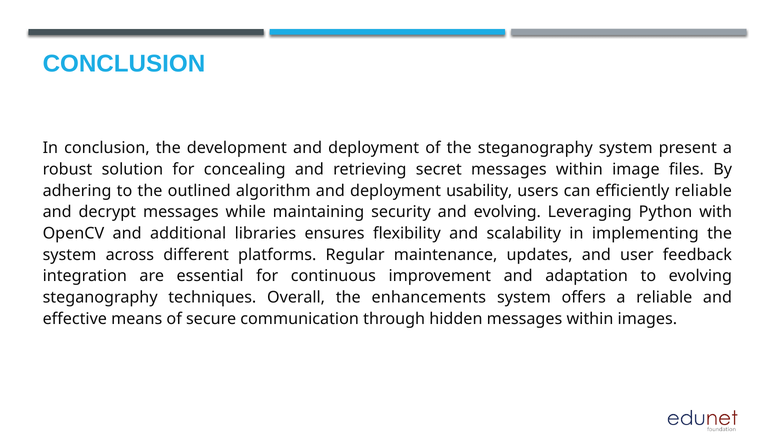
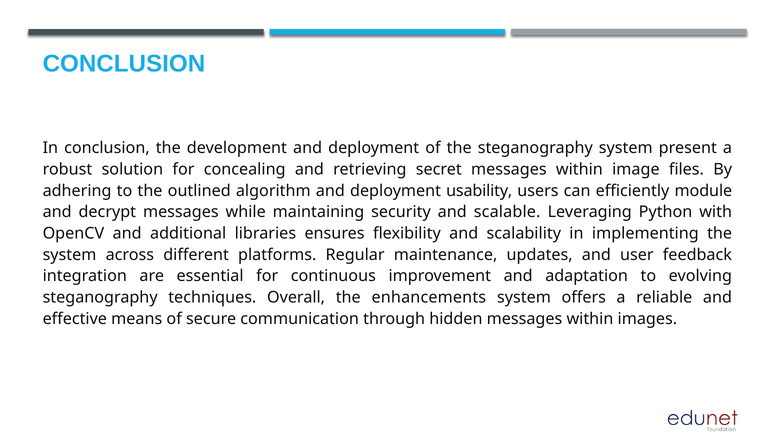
efficiently reliable: reliable -> module
and evolving: evolving -> scalable
